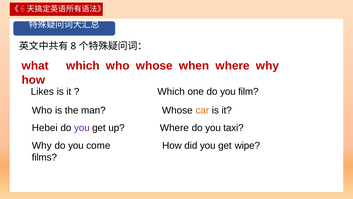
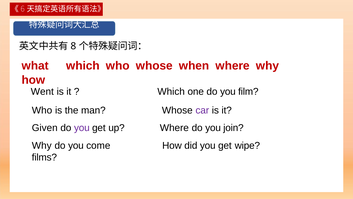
Likes: Likes -> Went
car colour: orange -> purple
taxi: taxi -> join
Hebei: Hebei -> Given
